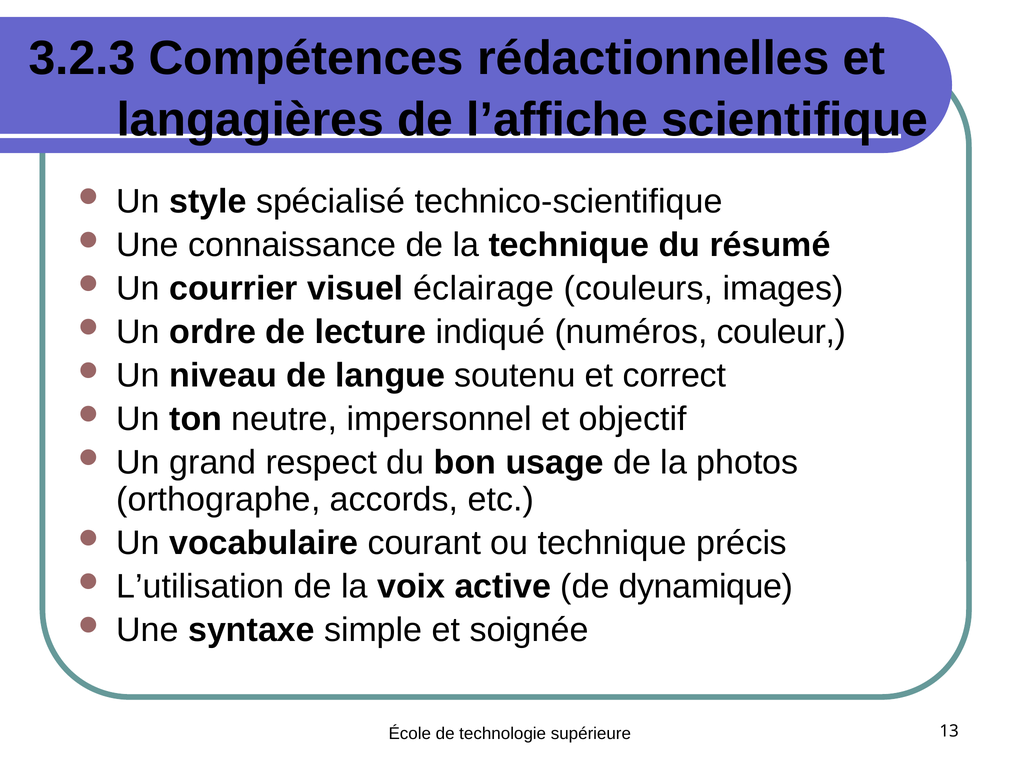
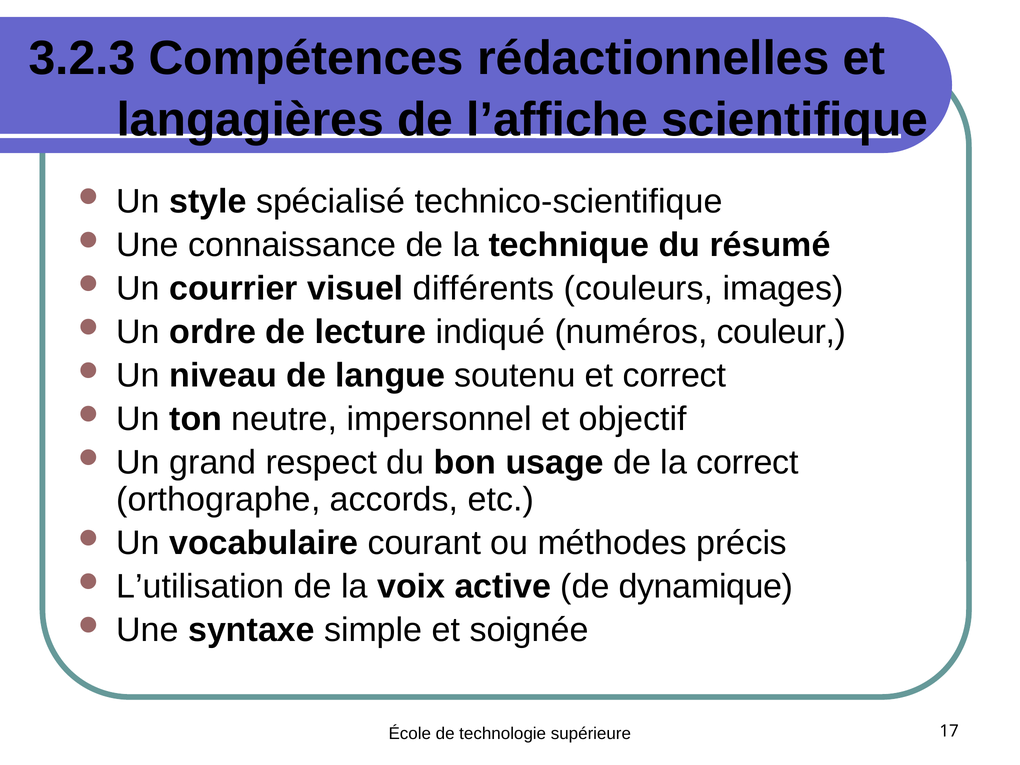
éclairage: éclairage -> différents
la photos: photos -> correct
ou technique: technique -> méthodes
13: 13 -> 17
